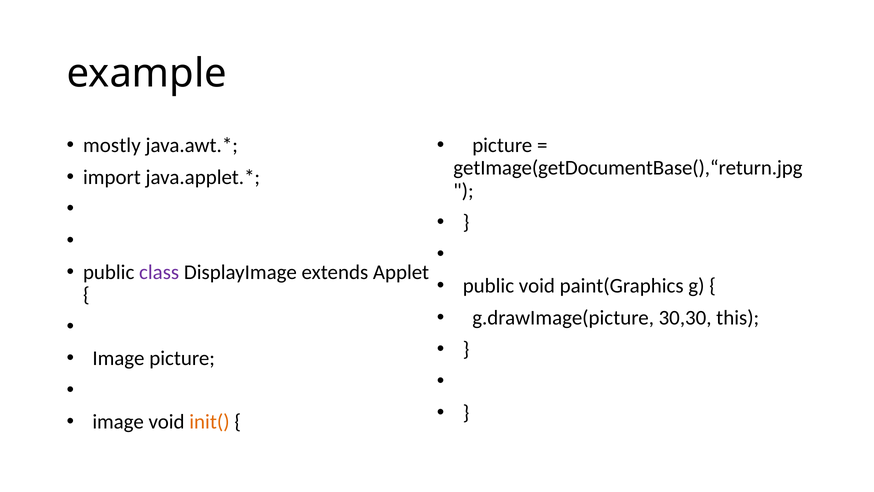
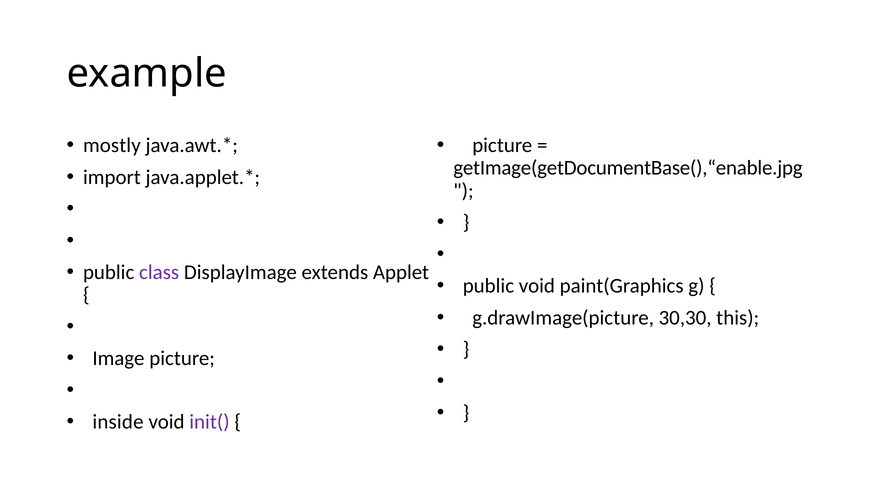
getImage(getDocumentBase(),“return.jpg: getImage(getDocumentBase(),“return.jpg -> getImage(getDocumentBase(),“enable.jpg
image at (118, 422): image -> inside
init( colour: orange -> purple
